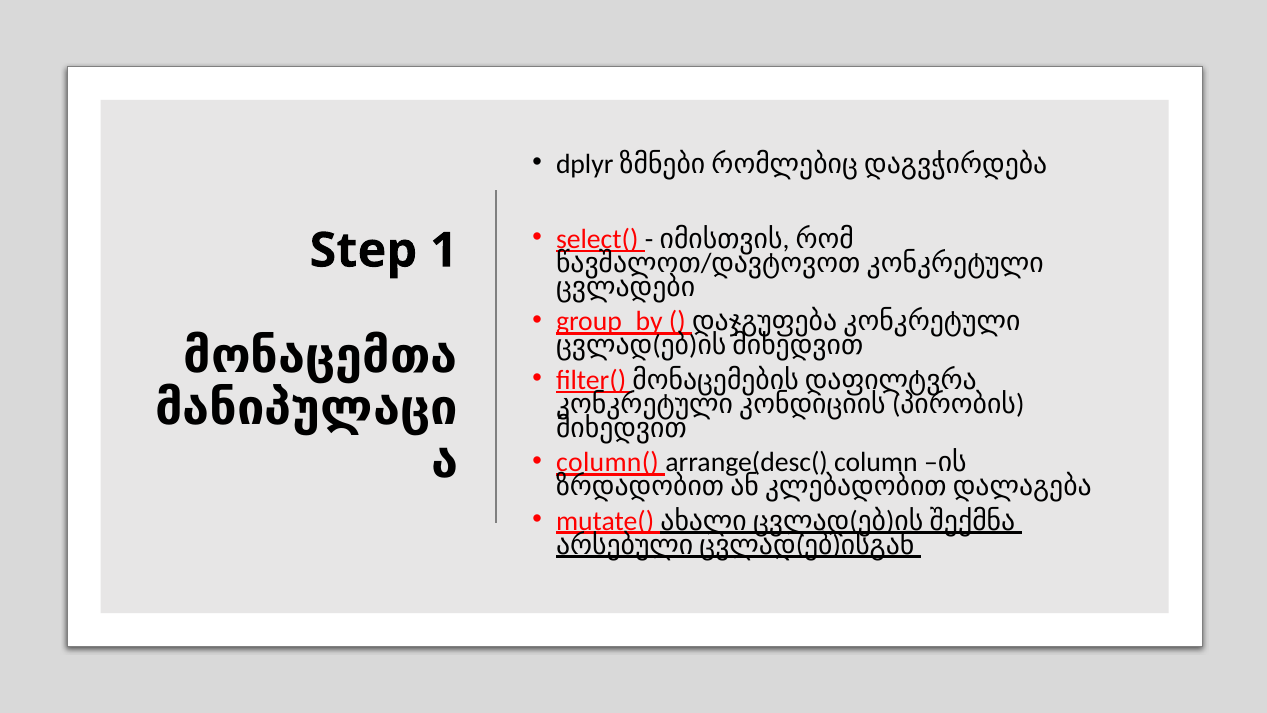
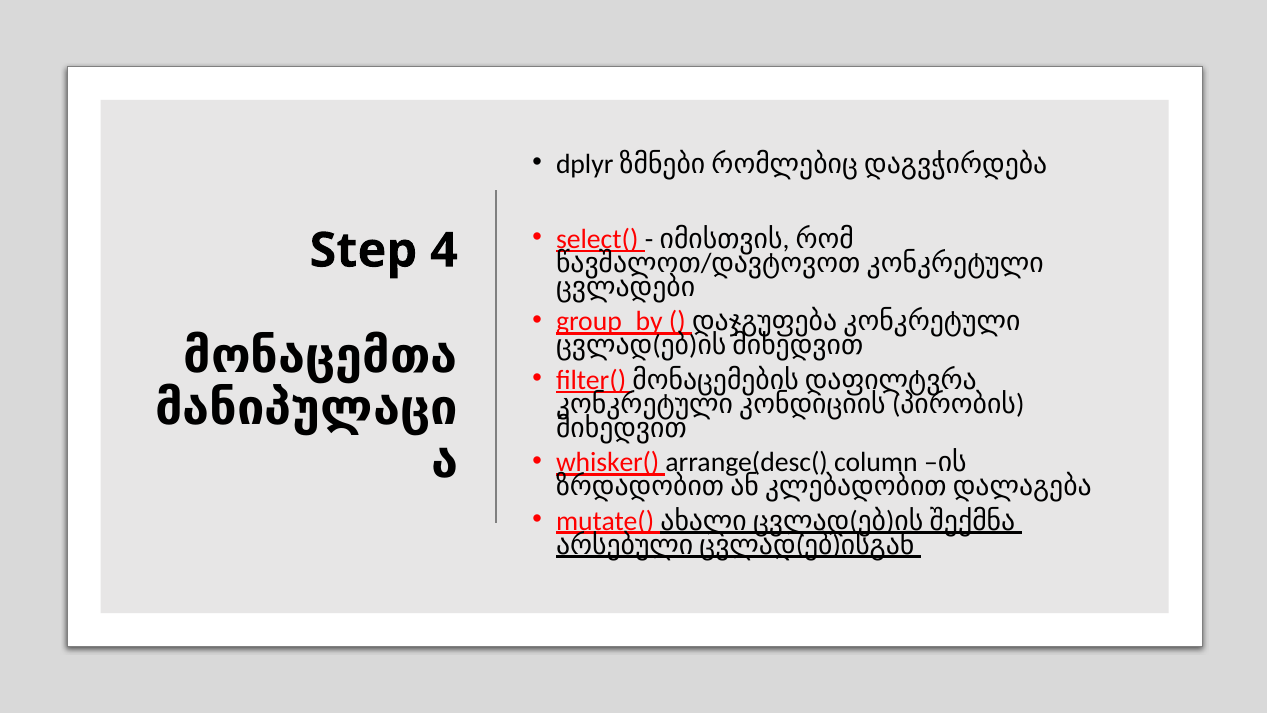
1: 1 -> 4
column(: column( -> whisker(
